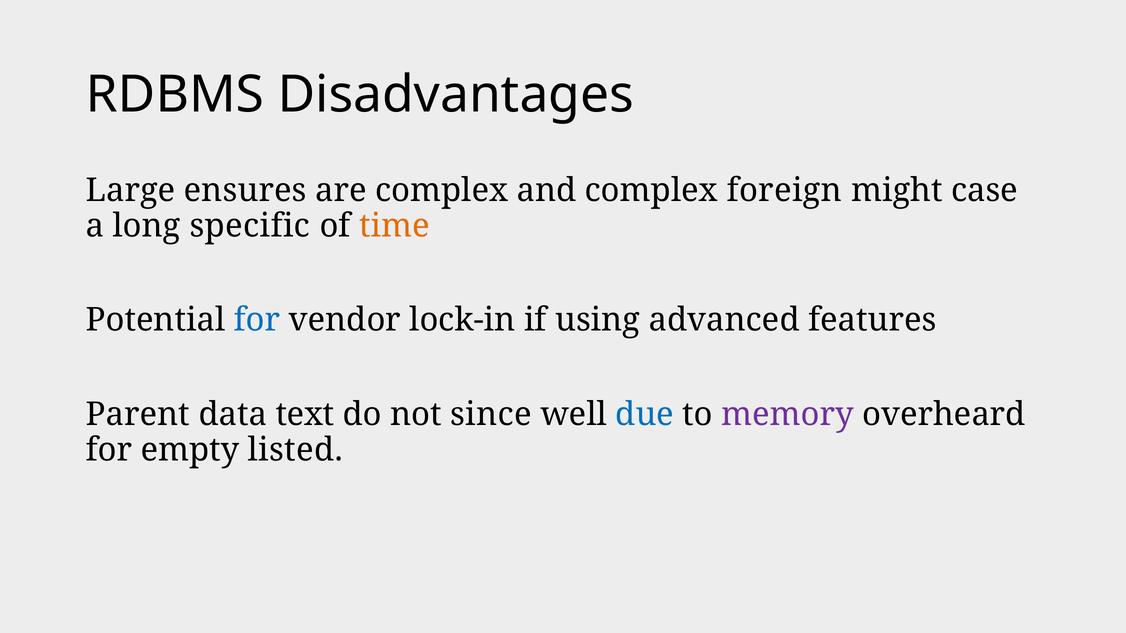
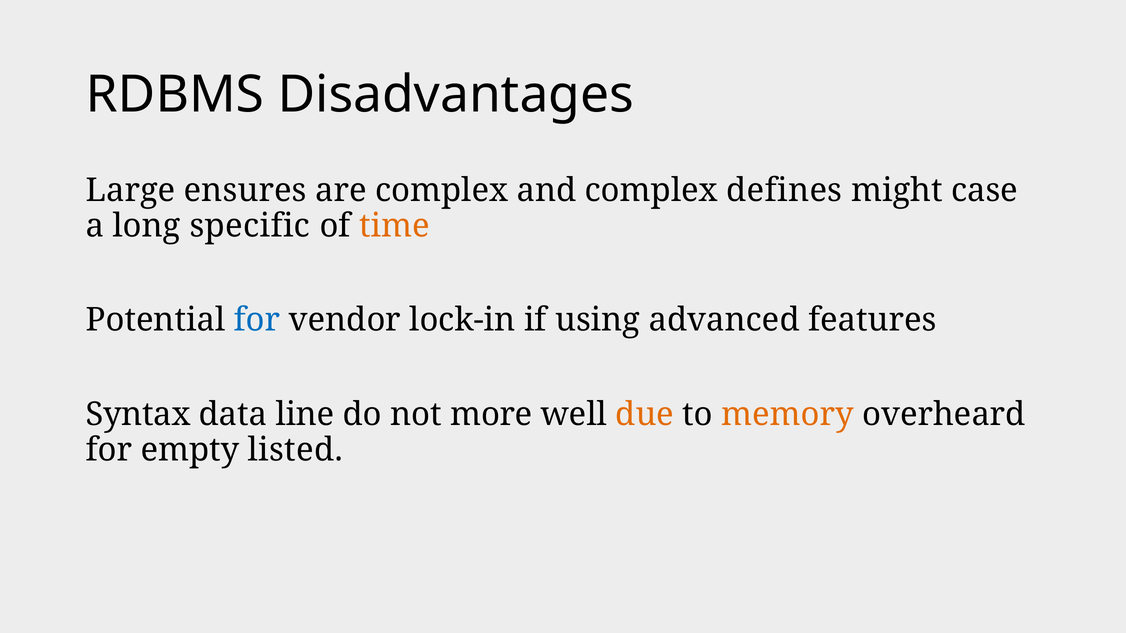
foreign: foreign -> defines
Parent: Parent -> Syntax
text: text -> line
since: since -> more
due colour: blue -> orange
memory colour: purple -> orange
